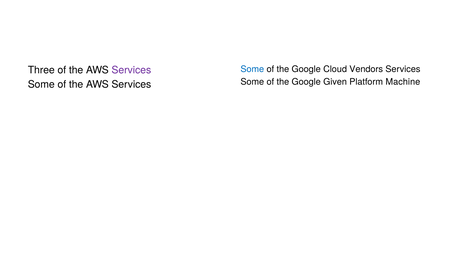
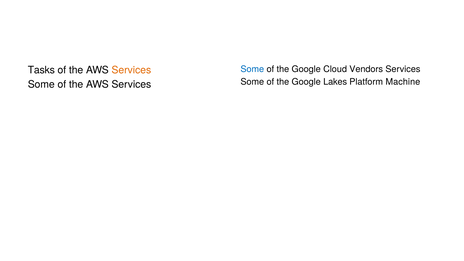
Three: Three -> Tasks
Services at (131, 70) colour: purple -> orange
Given: Given -> Lakes
